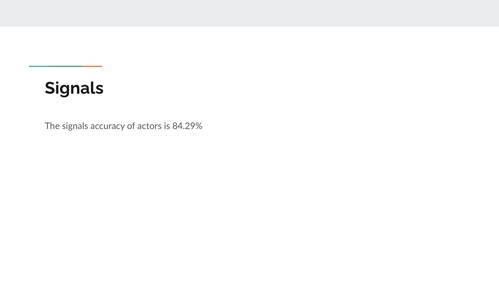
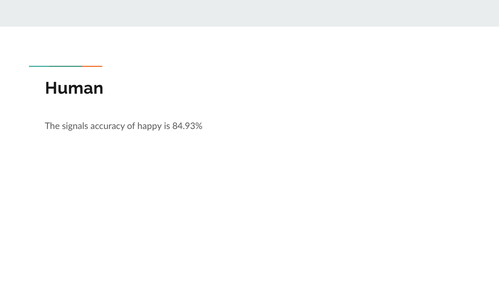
Signals at (74, 88): Signals -> Human
actors: actors -> happy
84.29%: 84.29% -> 84.93%
